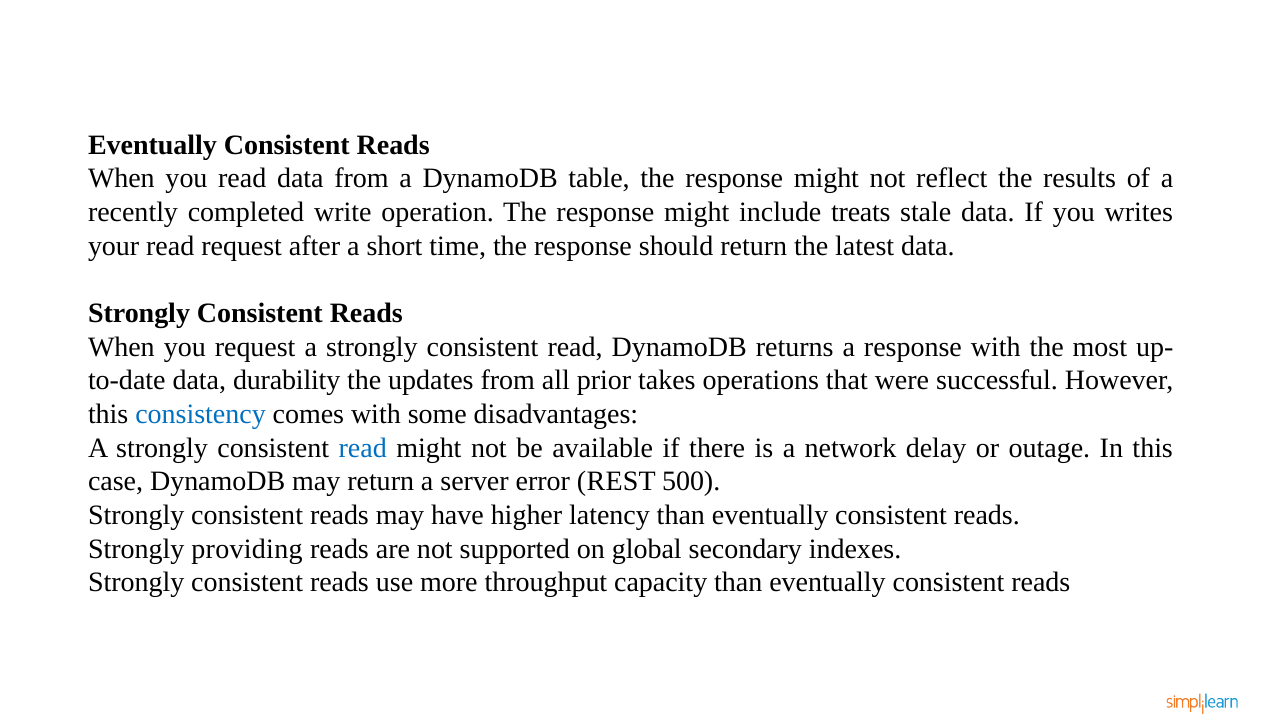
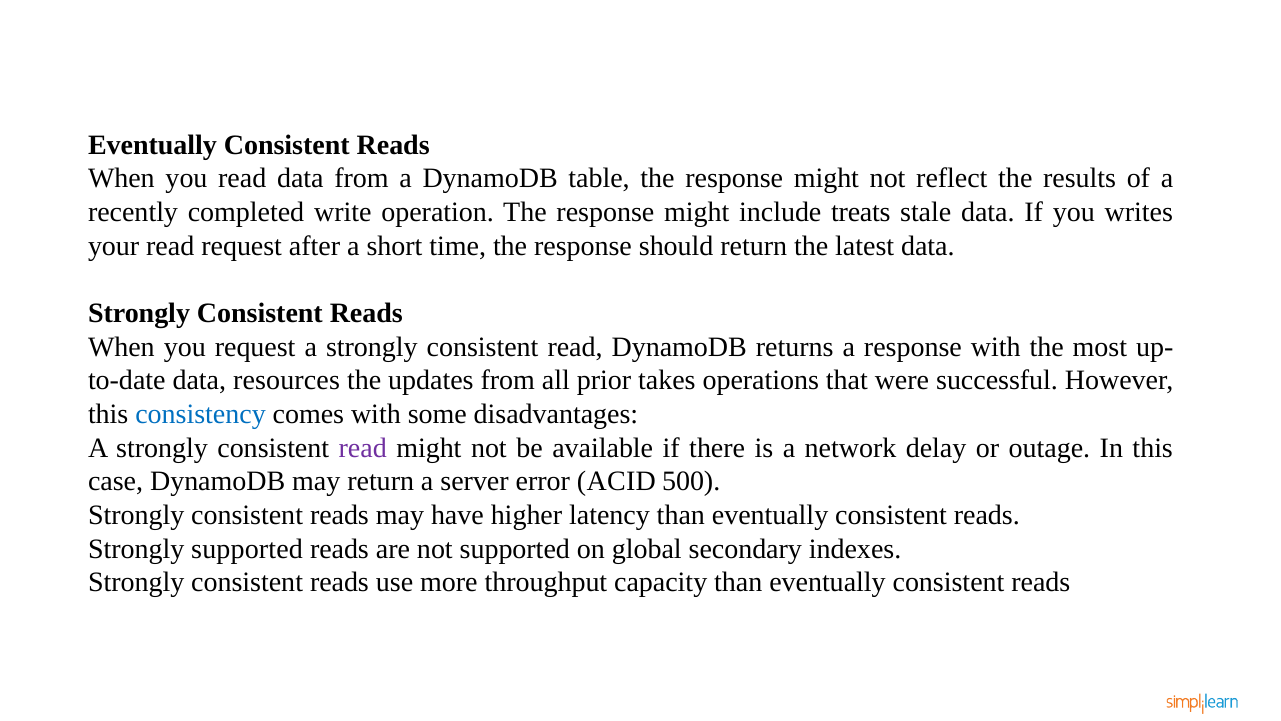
durability: durability -> resources
read at (363, 448) colour: blue -> purple
REST: REST -> ACID
Strongly providing: providing -> supported
